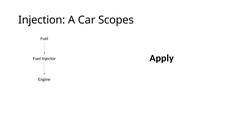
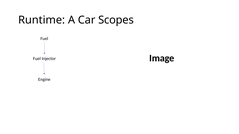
Injection: Injection -> Runtime
Apply: Apply -> Image
